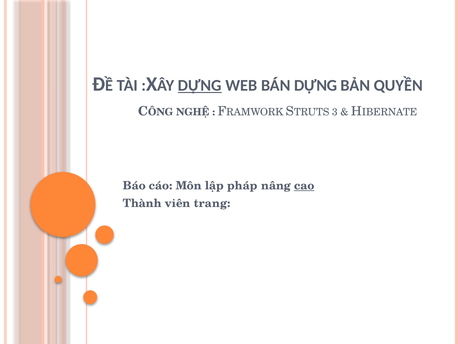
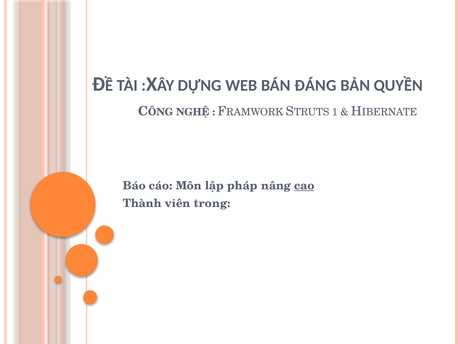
DỰNG at (200, 85) underline: present -> none
BÁN DỰNG: DỰNG -> ĐÁNG
3: 3 -> 1
trang: trang -> trong
